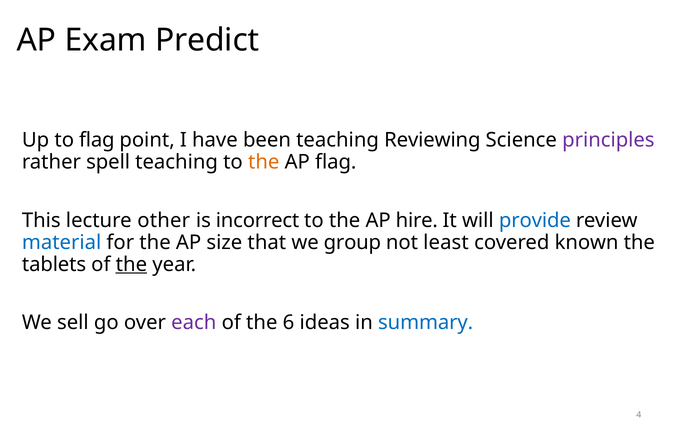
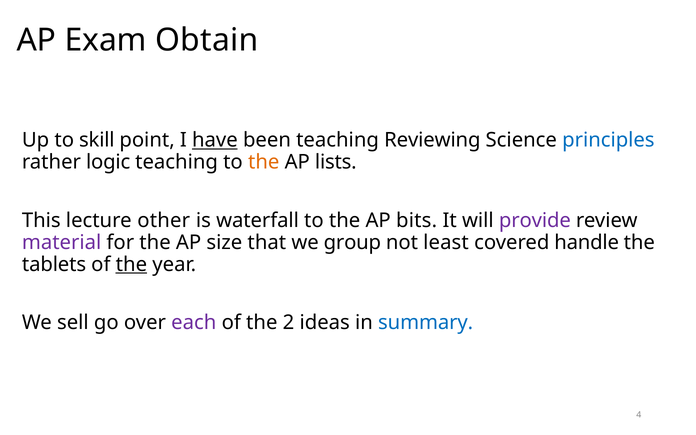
Predict: Predict -> Obtain
to flag: flag -> skill
have underline: none -> present
principles colour: purple -> blue
spell: spell -> logic
AP flag: flag -> lists
incorrect: incorrect -> waterfall
hire: hire -> bits
provide colour: blue -> purple
material colour: blue -> purple
known: known -> handle
6: 6 -> 2
